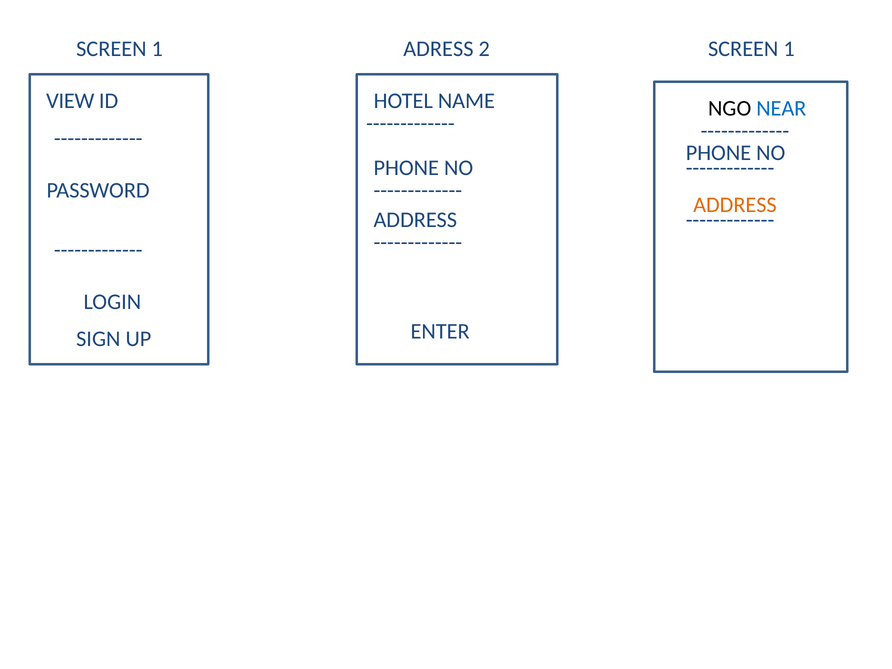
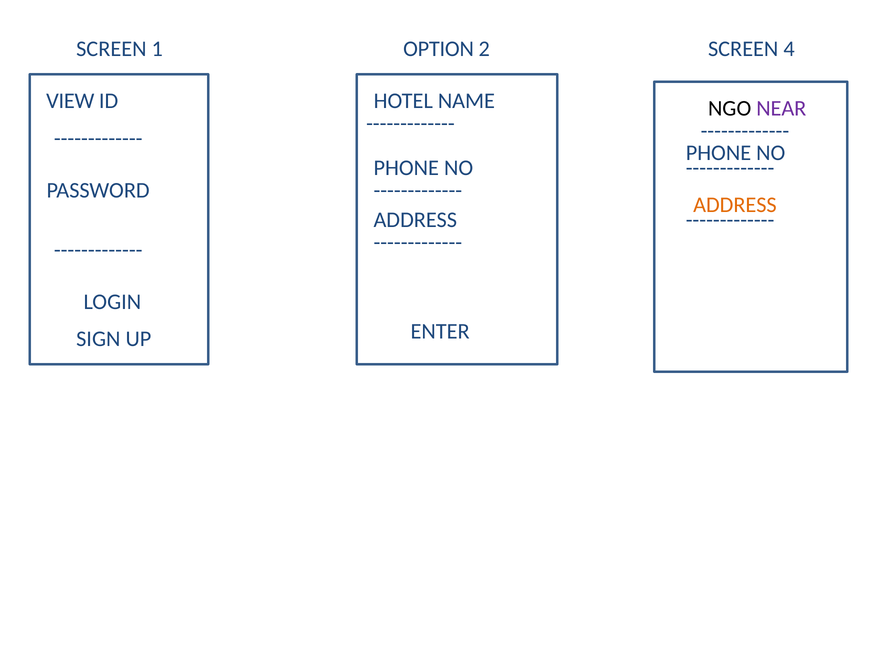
ADRESS: ADRESS -> OPTION
1 at (789, 49): 1 -> 4
NEAR colour: blue -> purple
